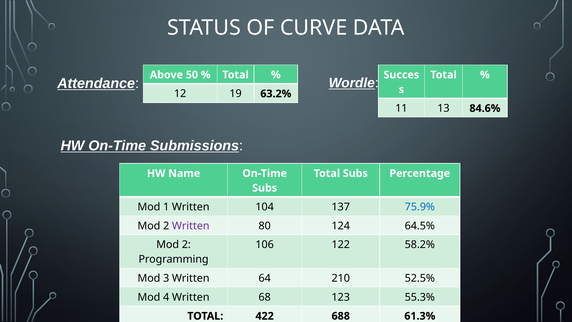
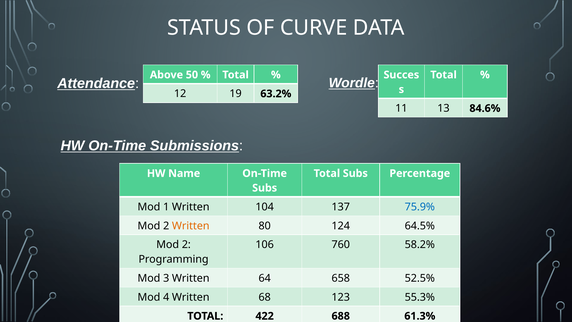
Written at (191, 226) colour: purple -> orange
122: 122 -> 760
210: 210 -> 658
